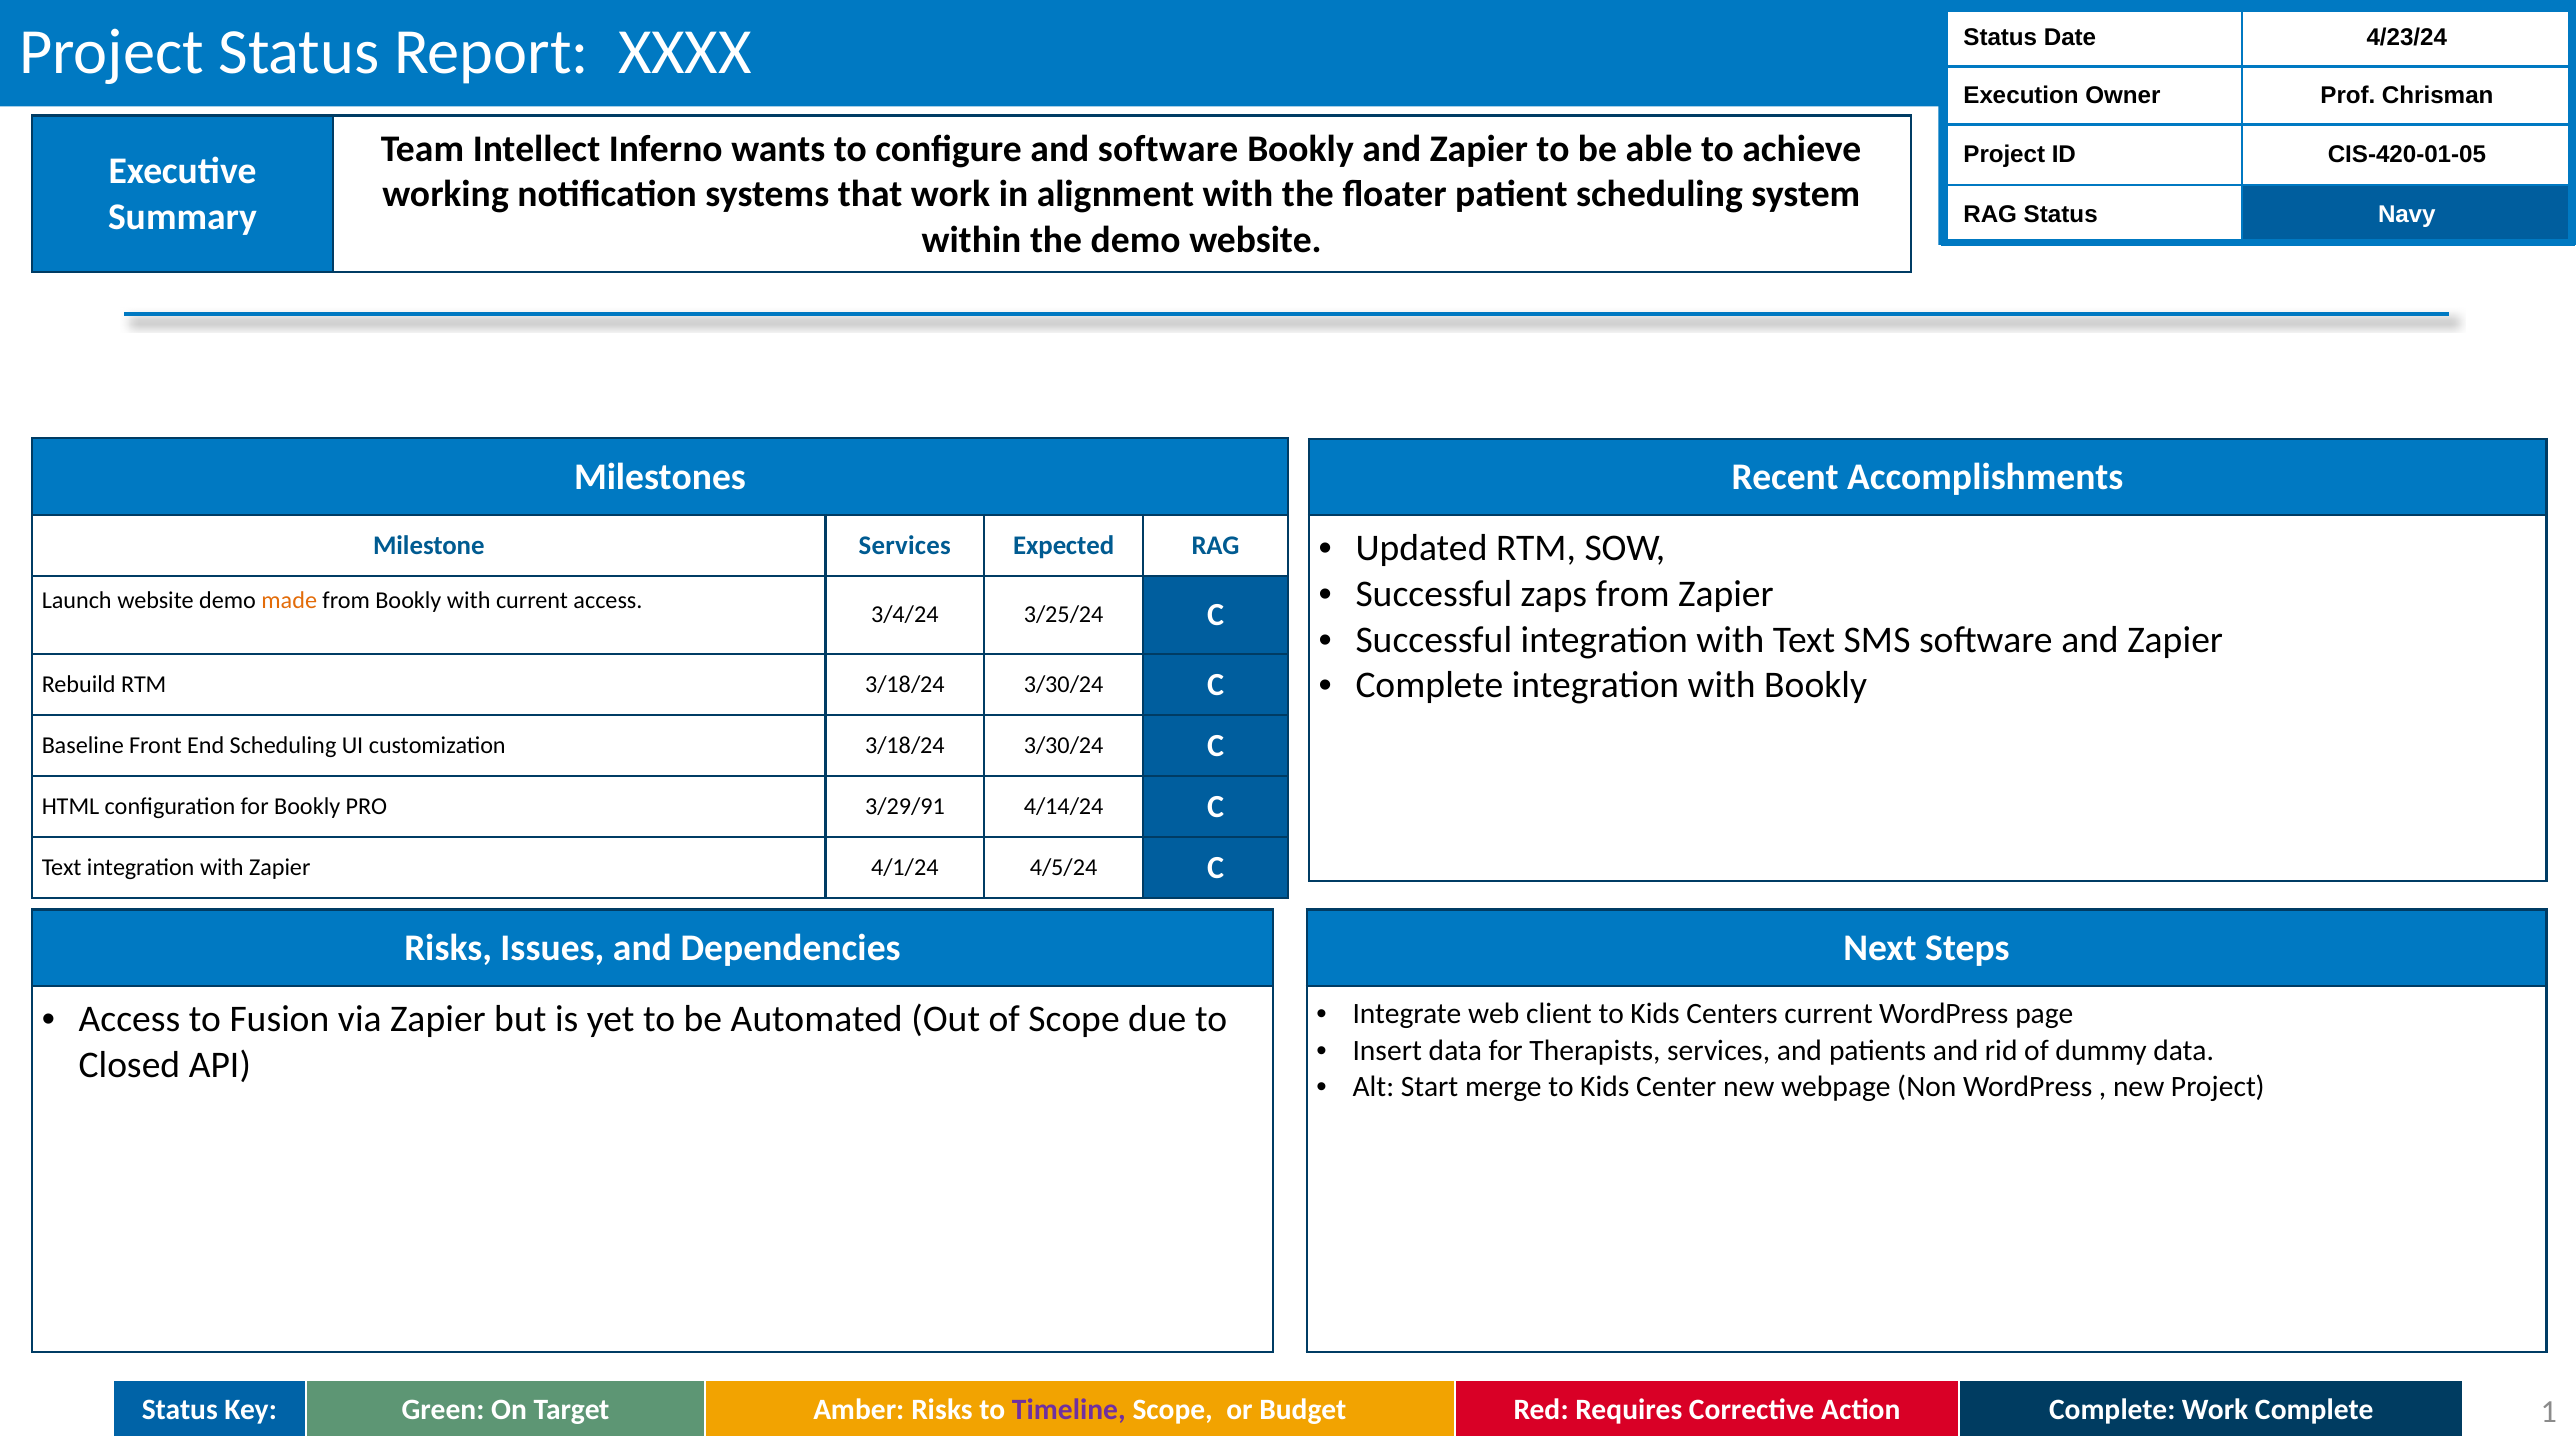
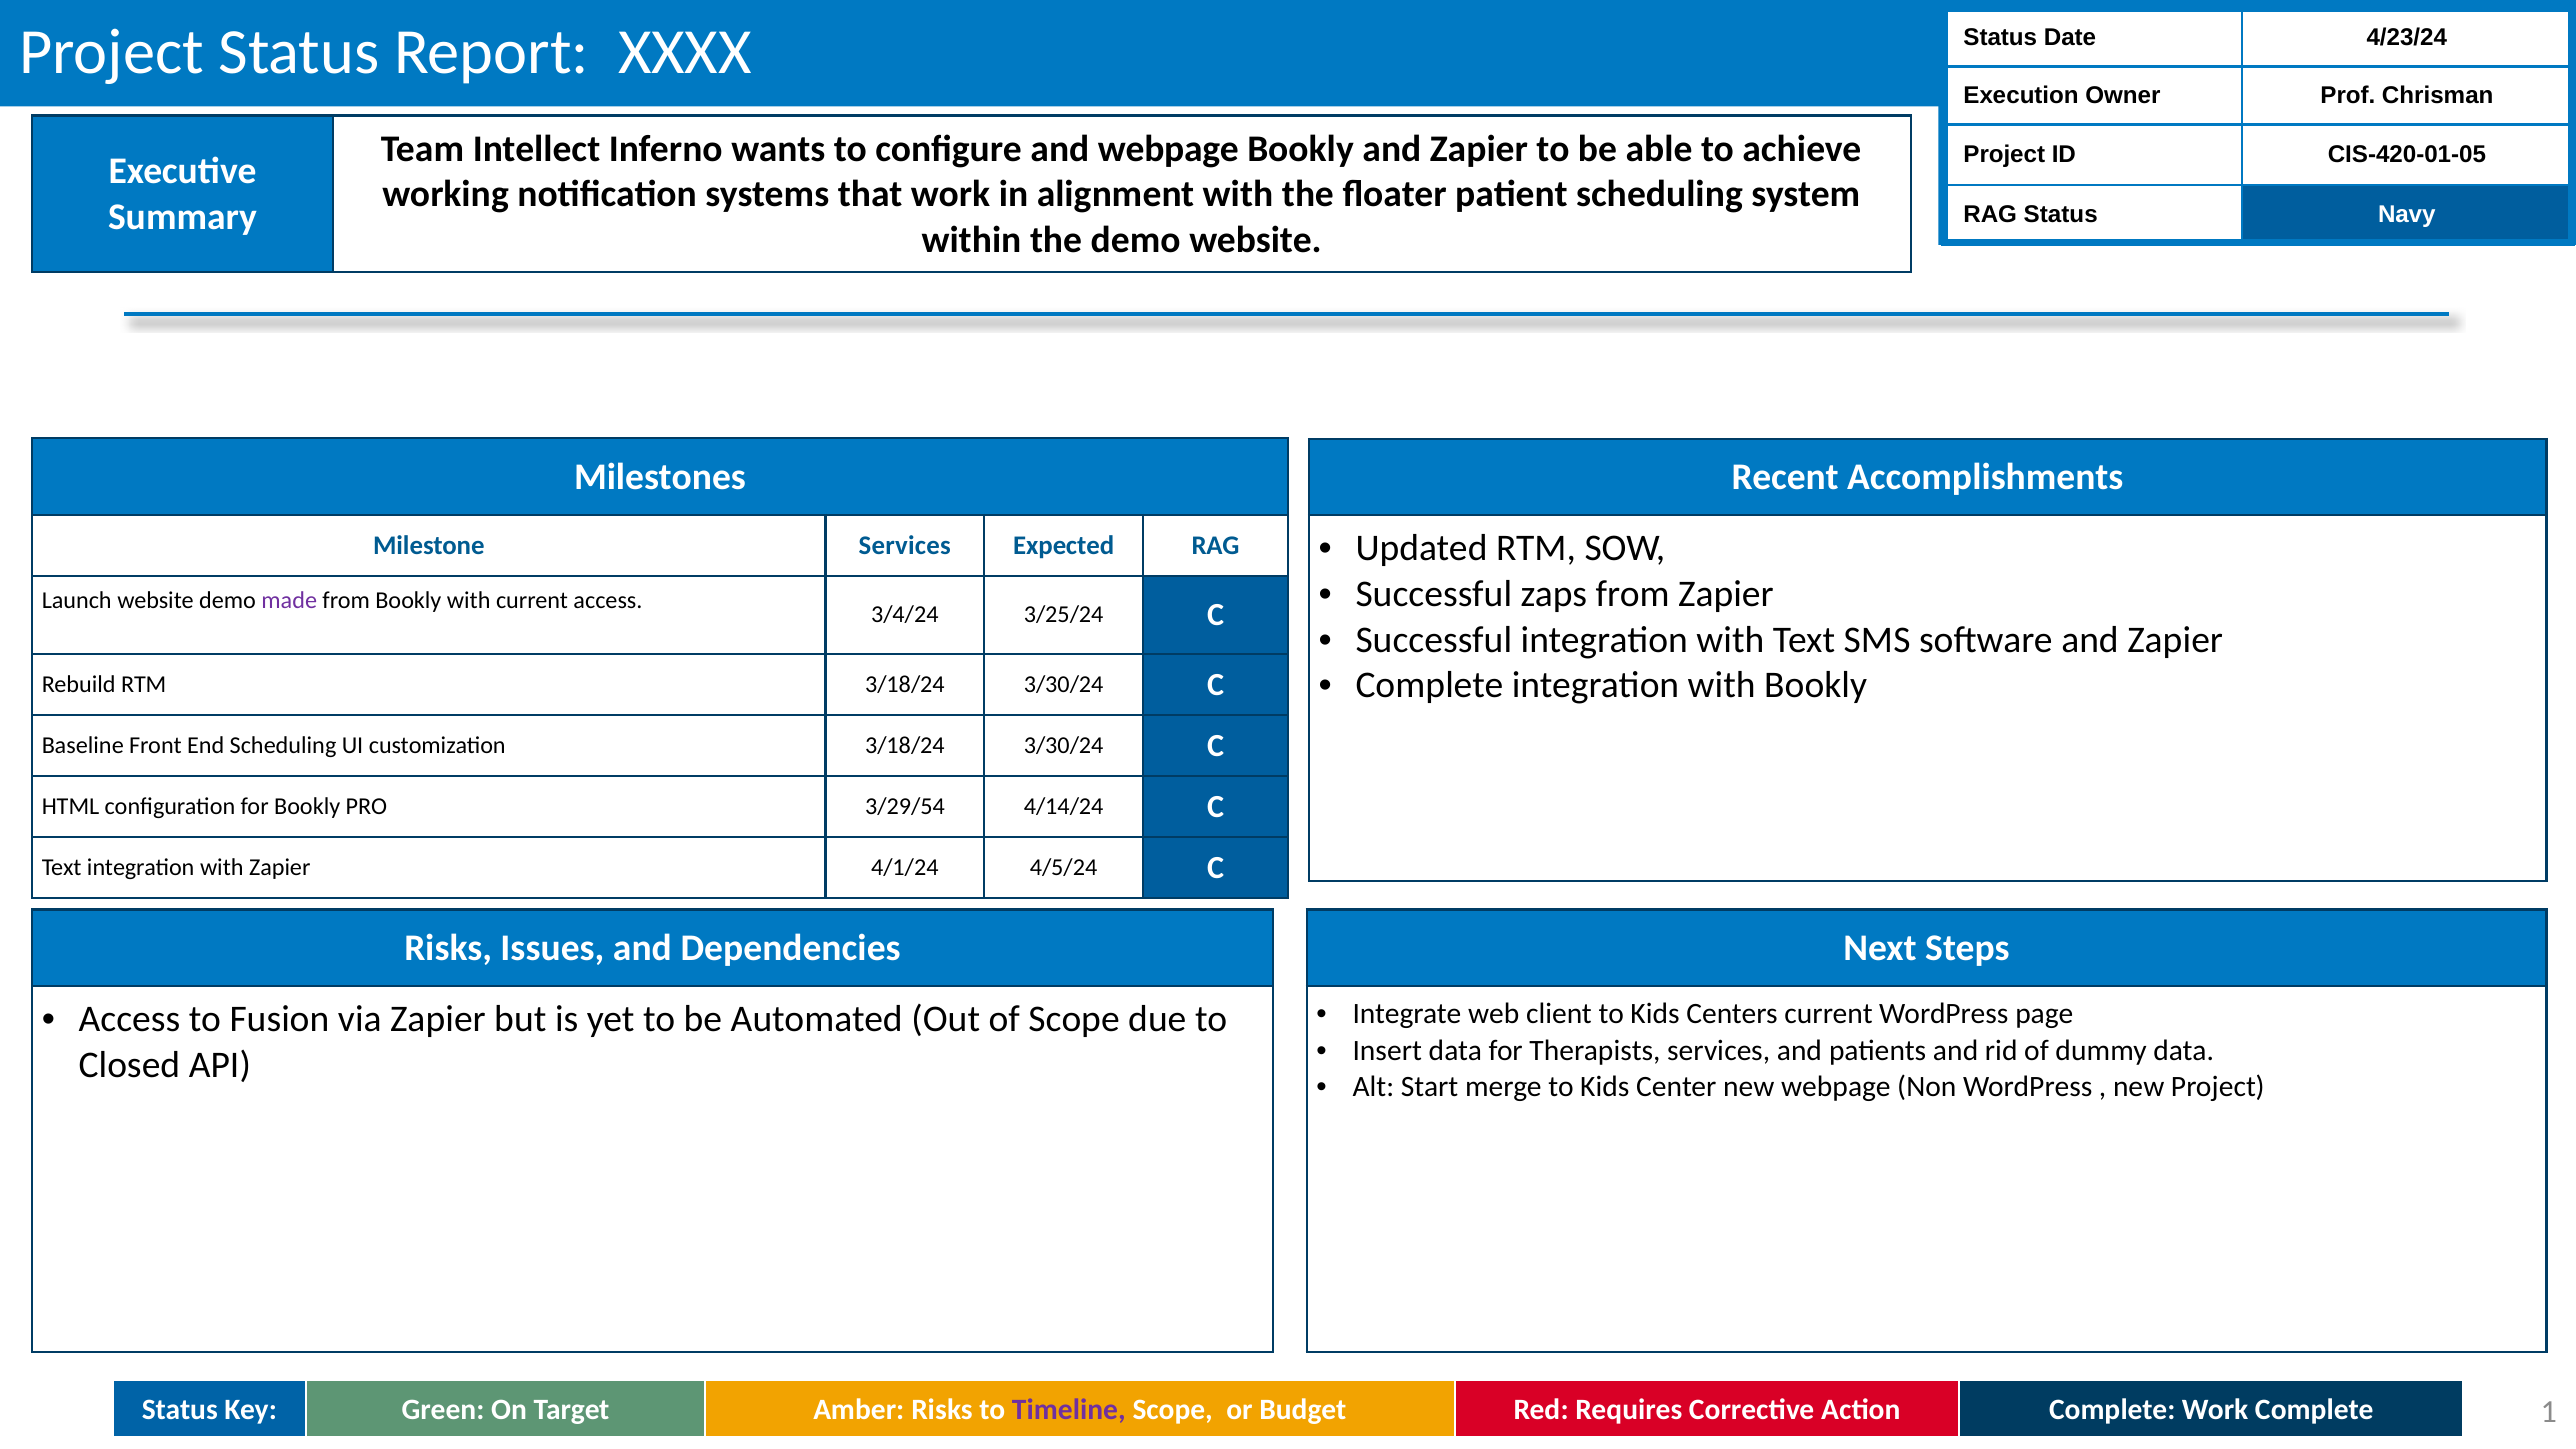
and software: software -> webpage
made colour: orange -> purple
3/29/91: 3/29/91 -> 3/29/54
